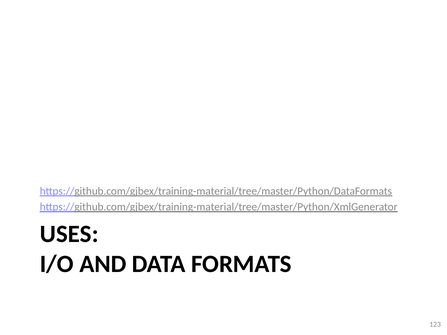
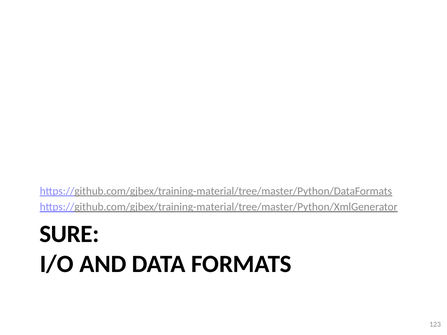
USES: USES -> SURE
